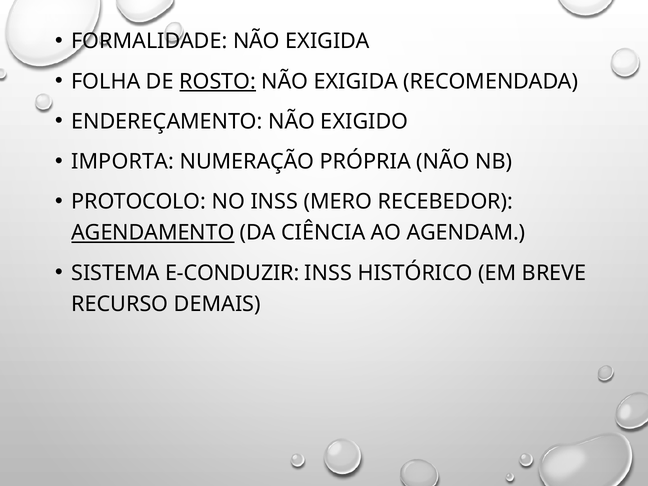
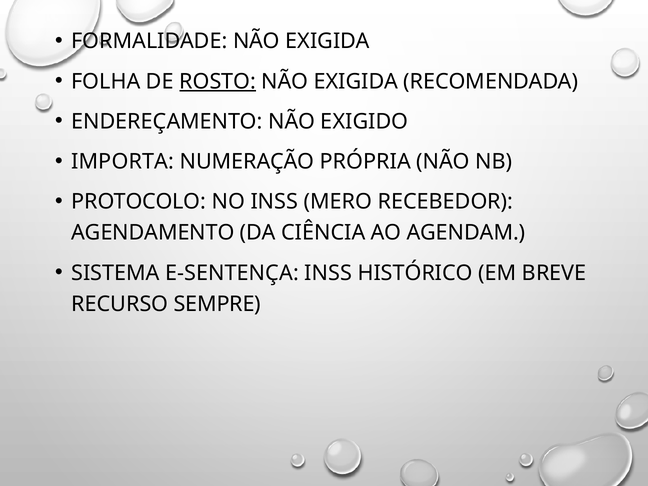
AGENDAMENTO underline: present -> none
E-CONDUZIR: E-CONDUZIR -> E-SENTENÇA
DEMAIS: DEMAIS -> SEMPRE
